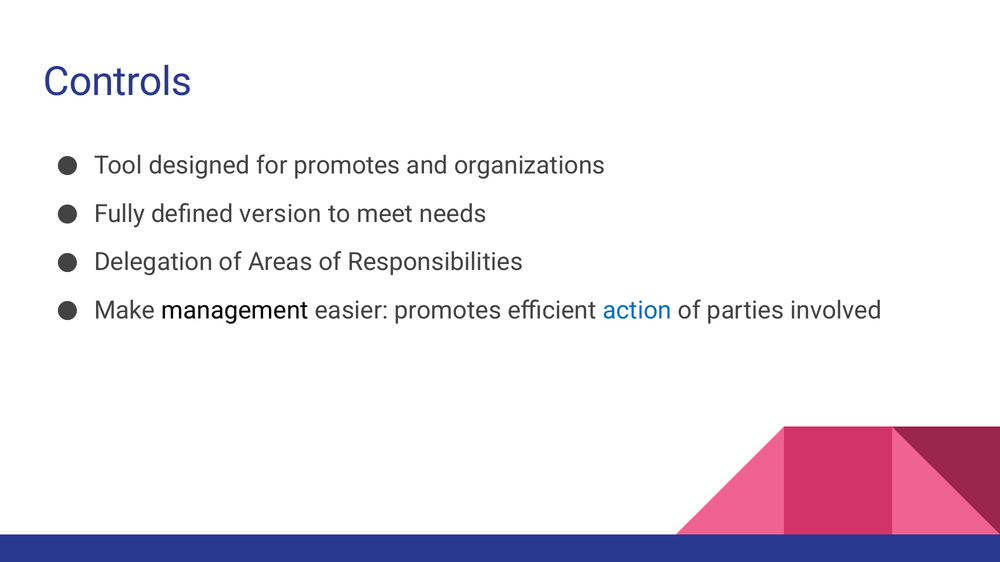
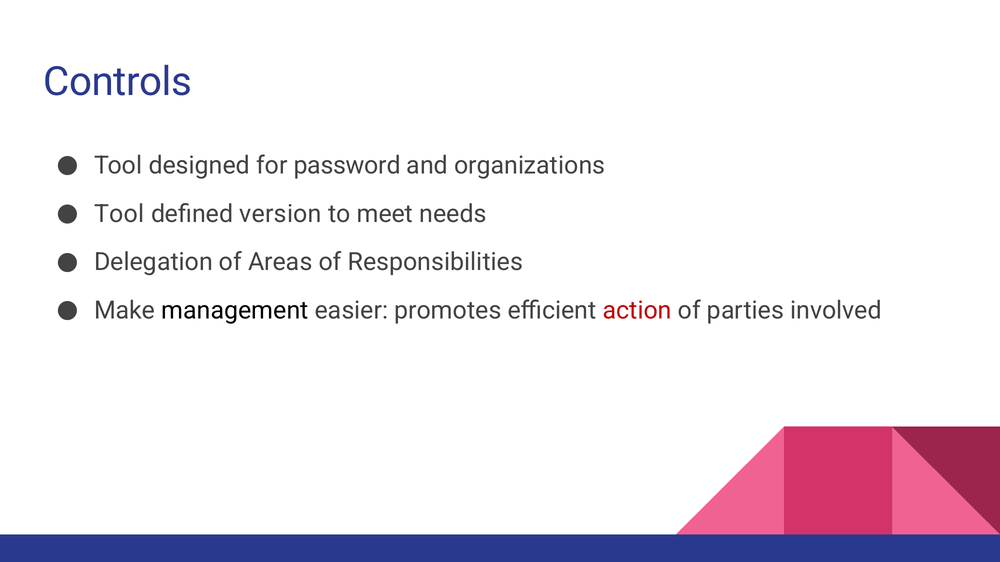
for promotes: promotes -> password
Fully at (120, 214): Fully -> Tool
action colour: blue -> red
